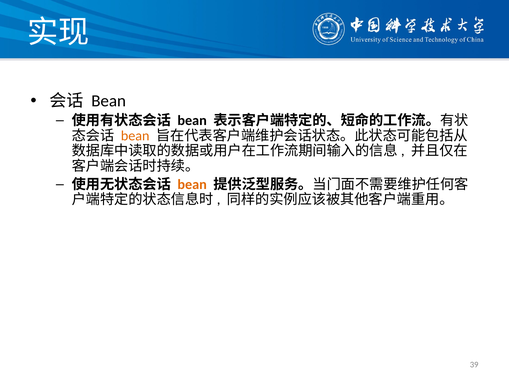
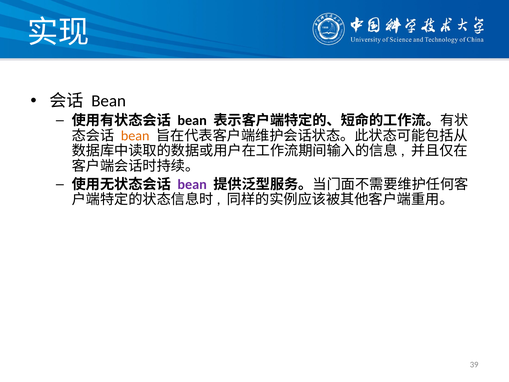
bean at (192, 184) colour: orange -> purple
